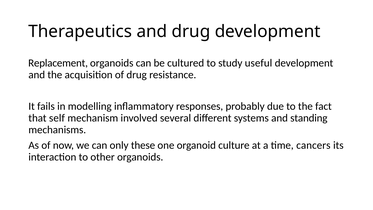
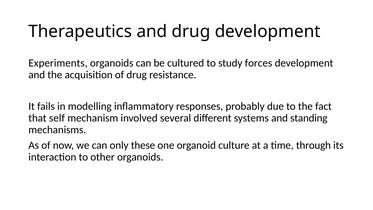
Replacement: Replacement -> Experiments
useful: useful -> forces
cancers: cancers -> through
